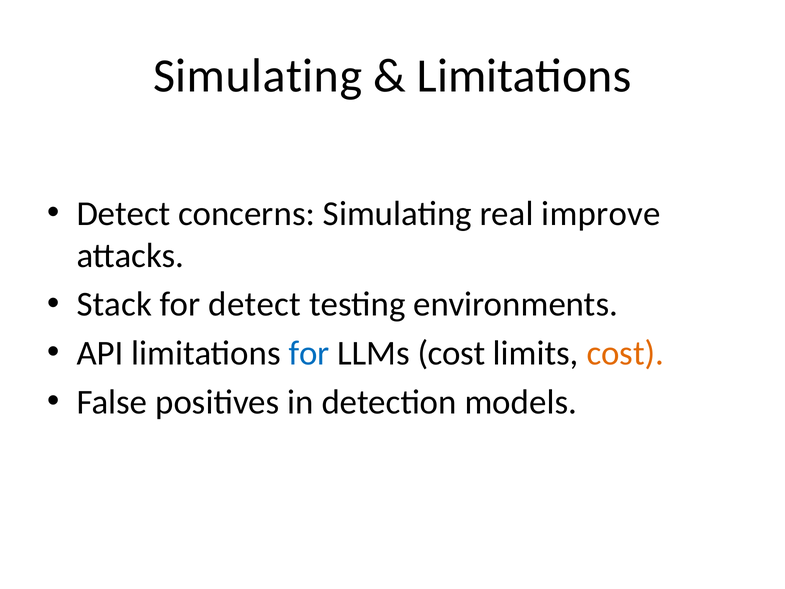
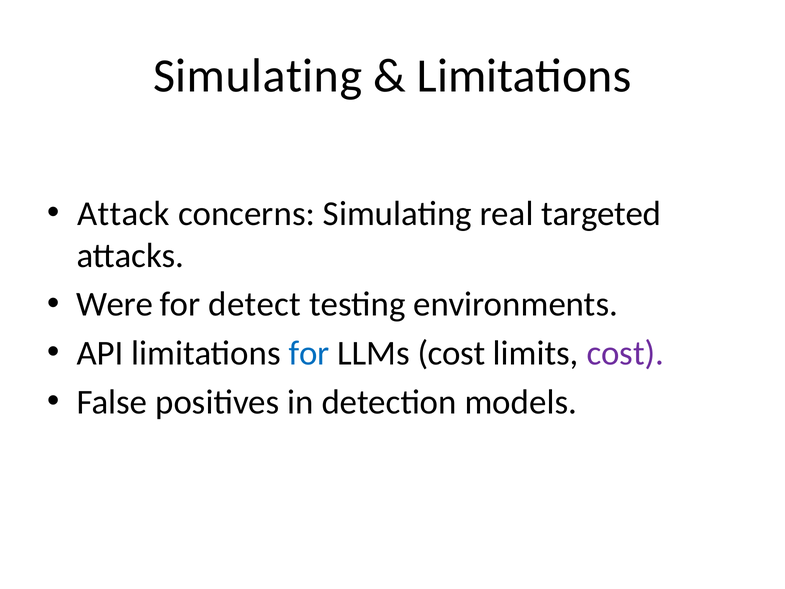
Detect at (123, 214): Detect -> Attack
improve: improve -> targeted
Stack: Stack -> Were
cost at (625, 353) colour: orange -> purple
